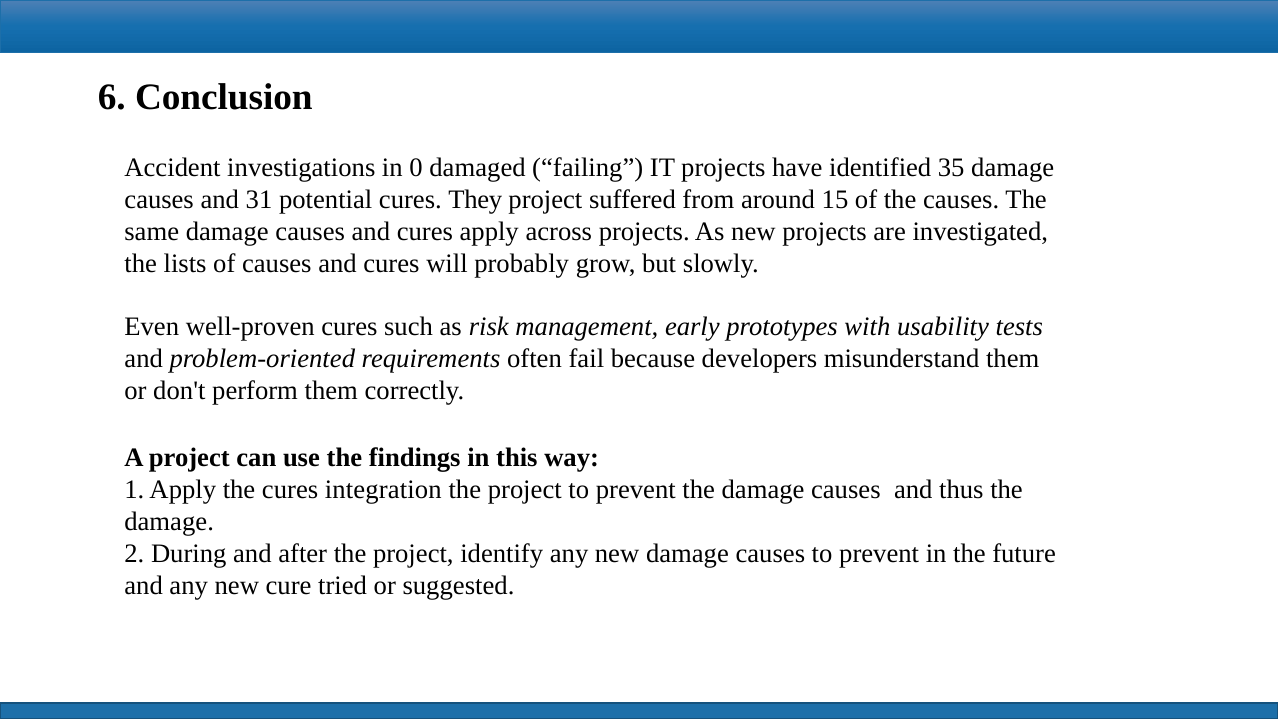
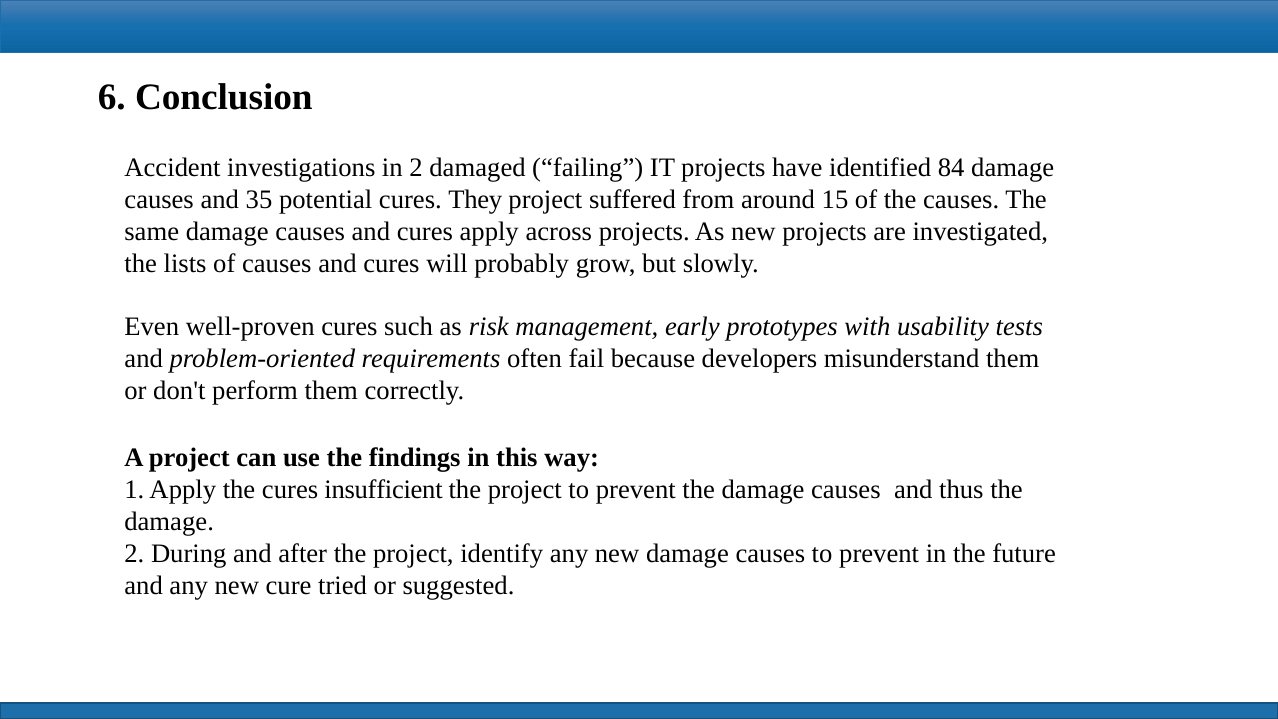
in 0: 0 -> 2
35: 35 -> 84
31: 31 -> 35
integration: integration -> insufficient
